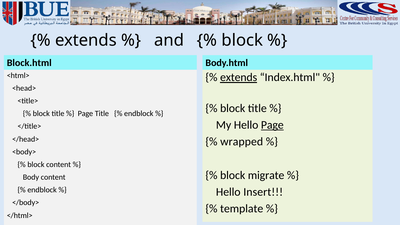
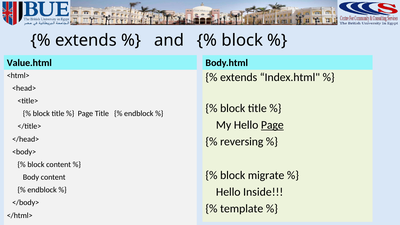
Block.html: Block.html -> Value.html
extends at (239, 77) underline: present -> none
wrapped: wrapped -> reversing
Insert: Insert -> Inside
